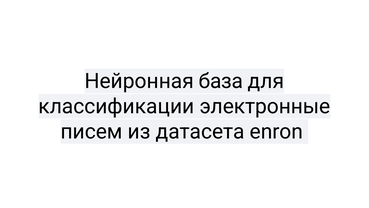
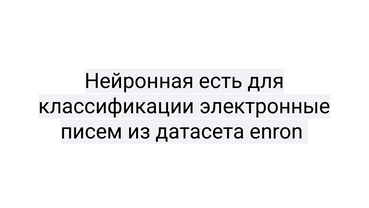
база: база -> есть
